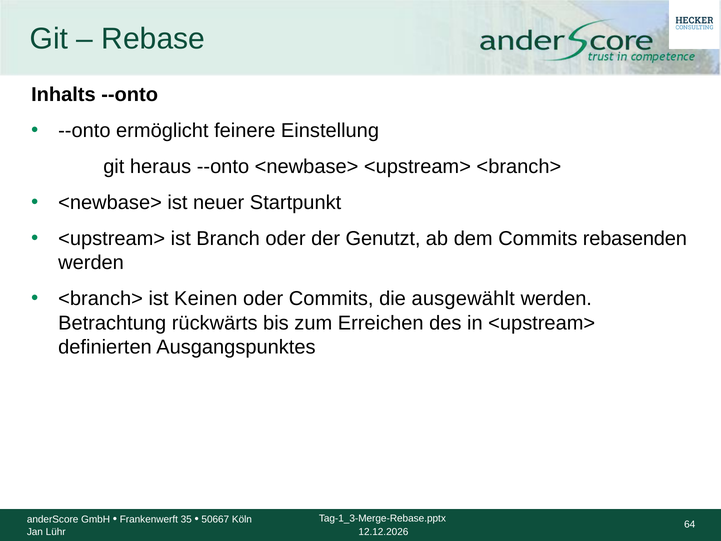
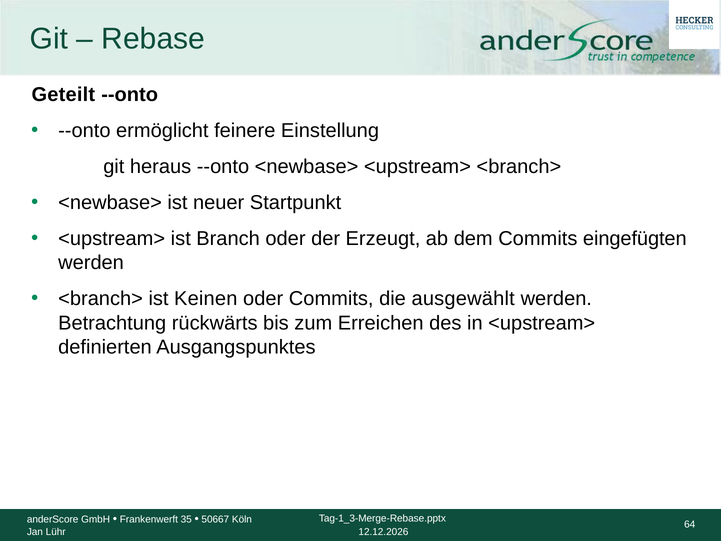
Inhalts: Inhalts -> Geteilt
Genutzt: Genutzt -> Erzeugt
rebasenden: rebasenden -> eingefügten
